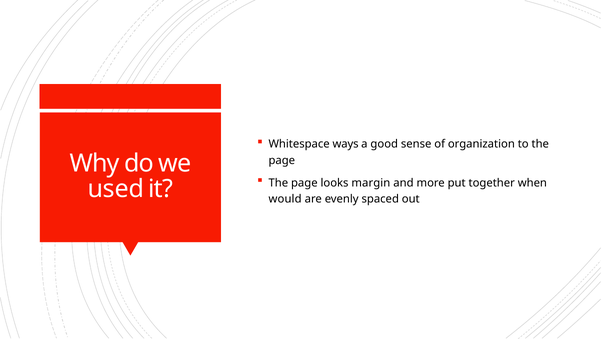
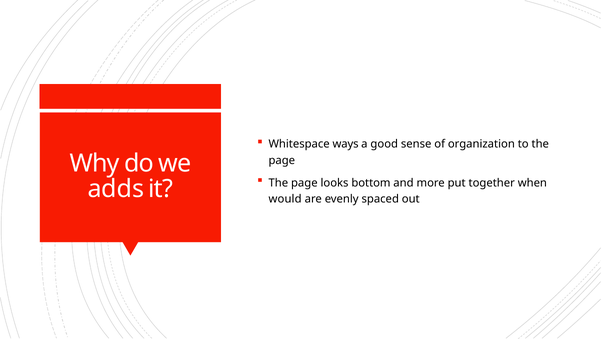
margin: margin -> bottom
used: used -> adds
